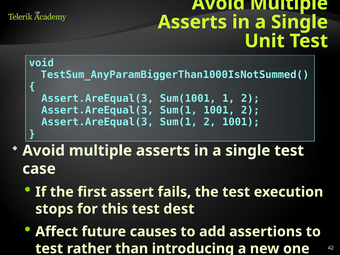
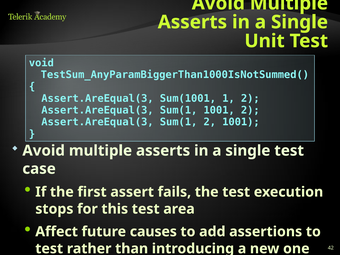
dest: dest -> area
